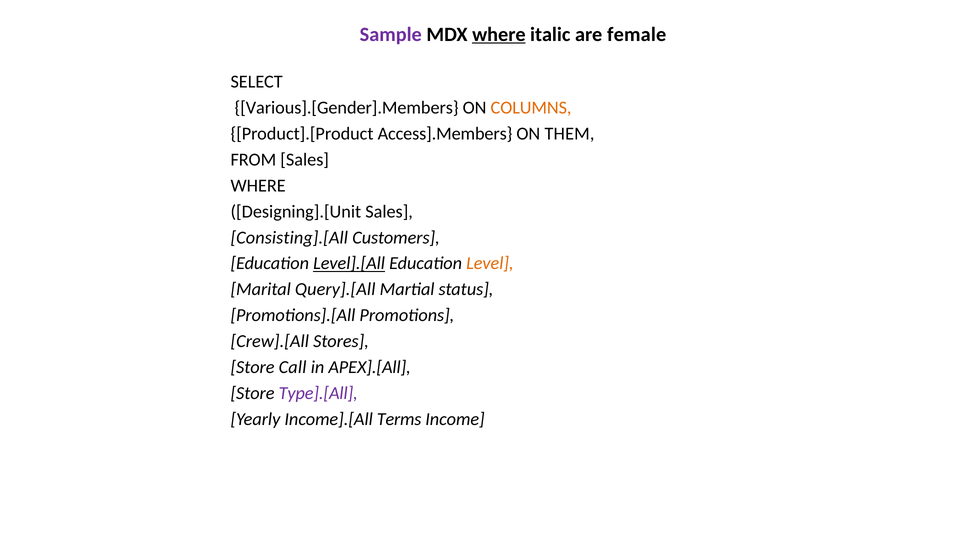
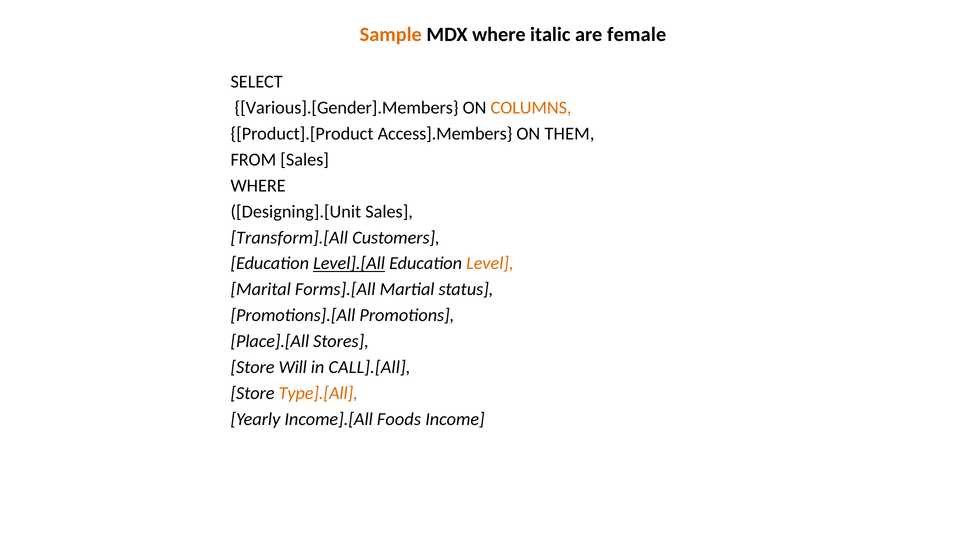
Sample colour: purple -> orange
where at (499, 34) underline: present -> none
Consisting].[All: Consisting].[All -> Transform].[All
Query].[All: Query].[All -> Forms].[All
Crew].[All: Crew].[All -> Place].[All
Call: Call -> Will
APEX].[All: APEX].[All -> CALL].[All
Type].[All colour: purple -> orange
Terms: Terms -> Foods
